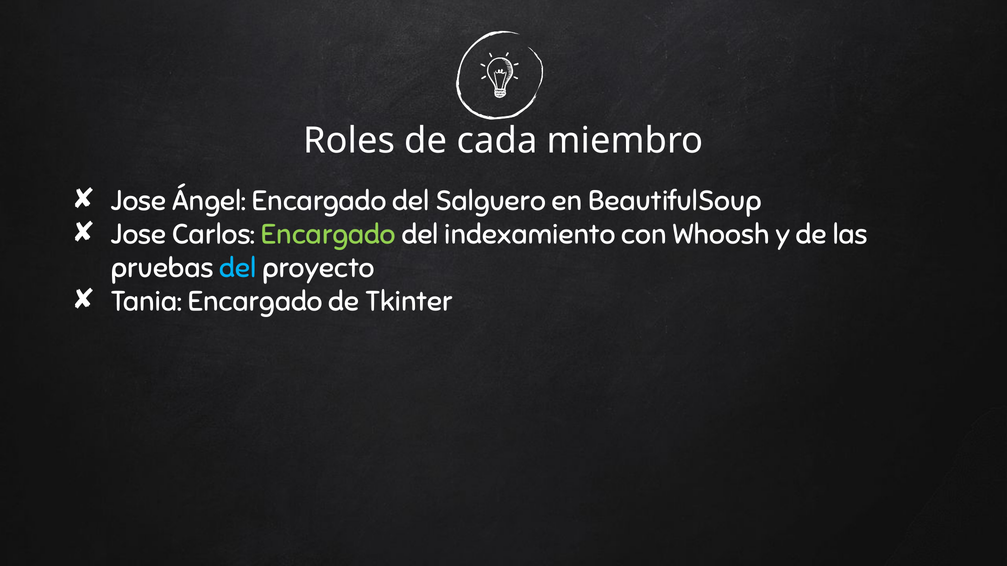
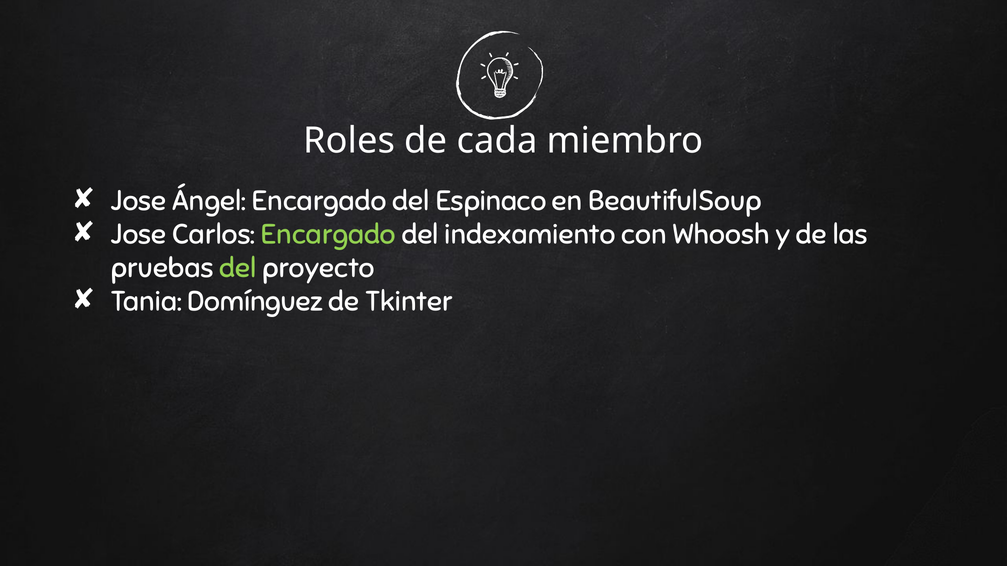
Salguero: Salguero -> Espinaco
del at (238, 268) colour: light blue -> light green
Tania Encargado: Encargado -> Domínguez
